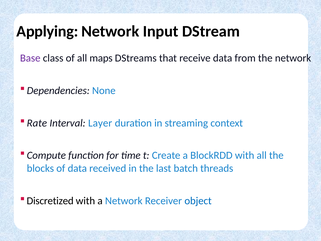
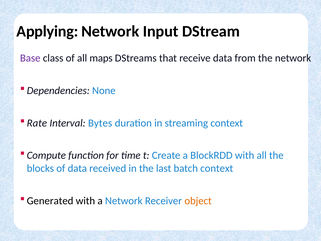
Layer: Layer -> Bytes
batch threads: threads -> context
Discretized: Discretized -> Generated
object colour: blue -> orange
